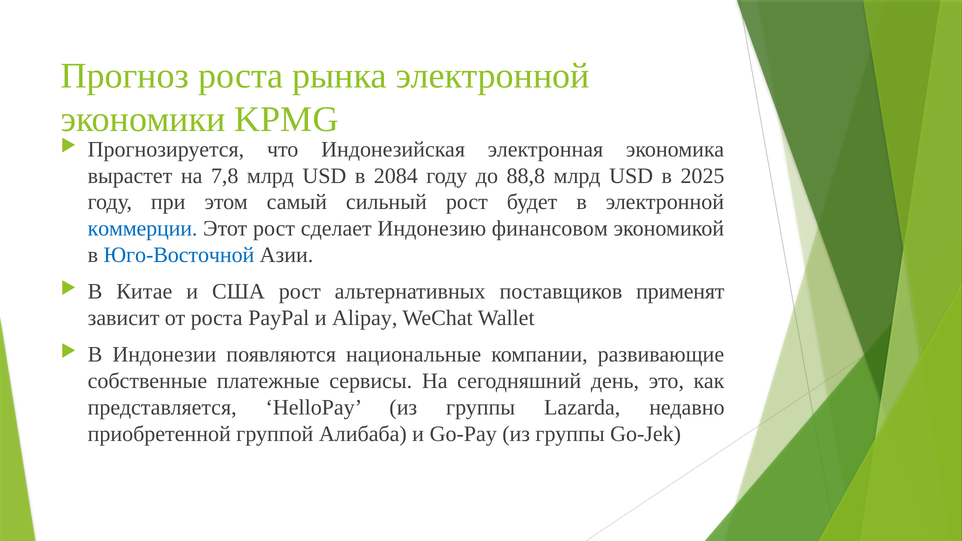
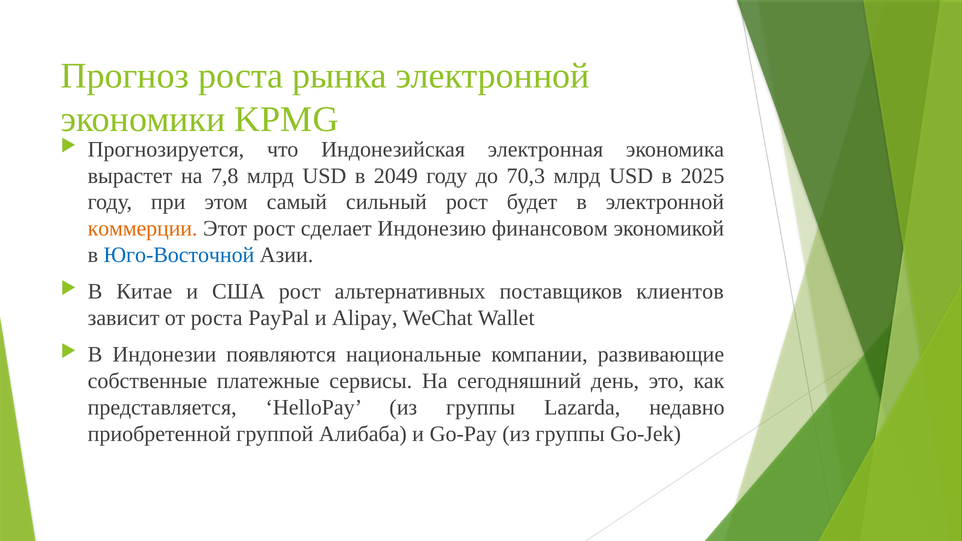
2084: 2084 -> 2049
88,8: 88,8 -> 70,3
коммерции colour: blue -> orange
применят: применят -> клиентов
